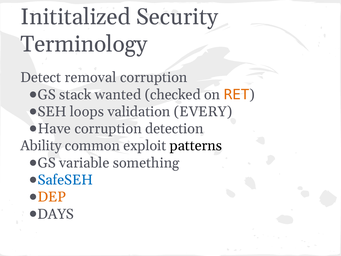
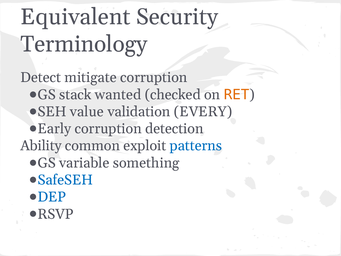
Inititalized: Inititalized -> Equivalent
removal: removal -> mitigate
loops: loops -> value
Have: Have -> Early
patterns colour: black -> blue
DEP colour: orange -> blue
DAYS: DAYS -> RSVP
